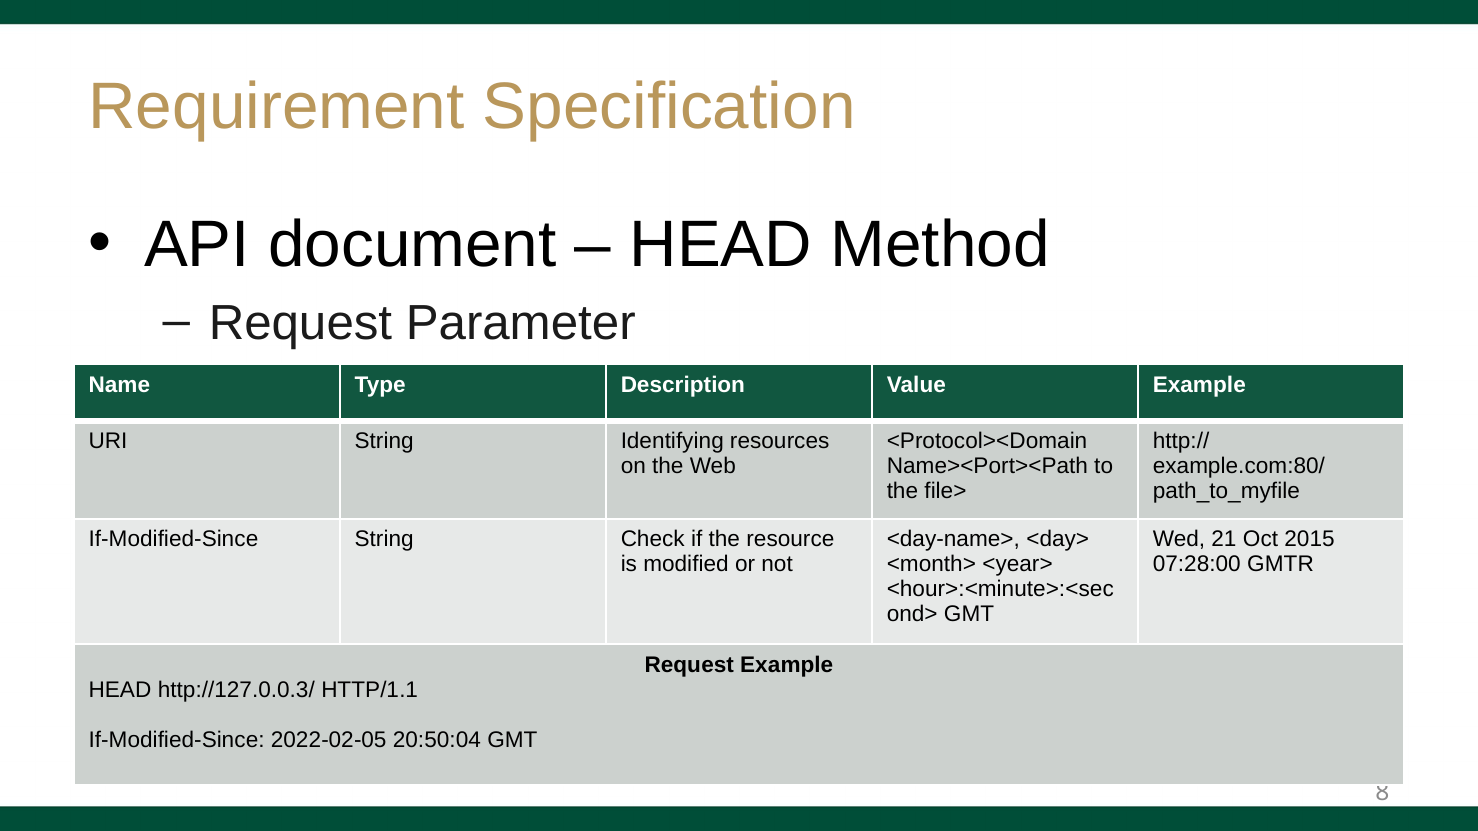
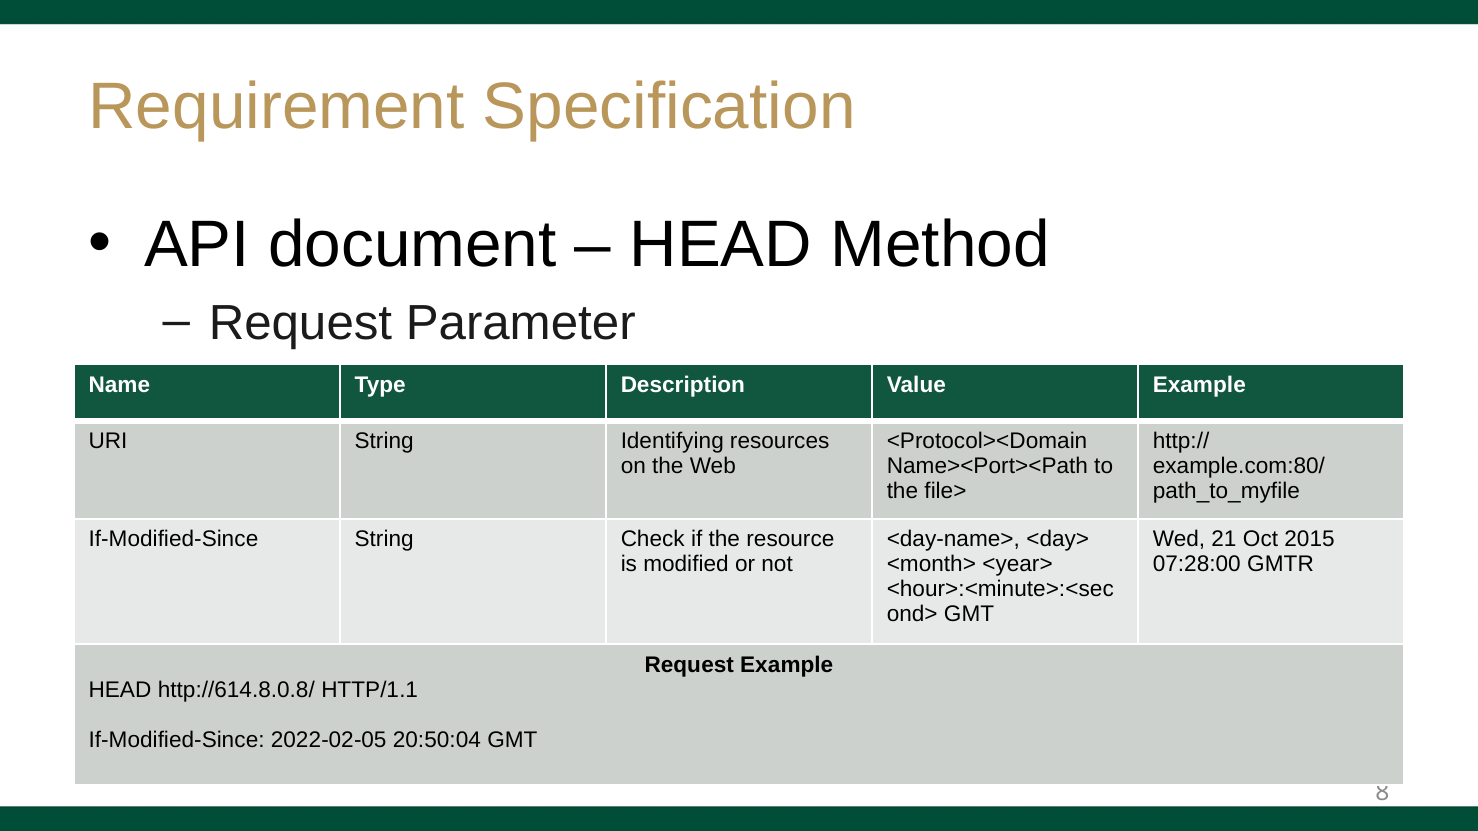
http://127.0.0.3/: http://127.0.0.3/ -> http://614.8.0.8/
